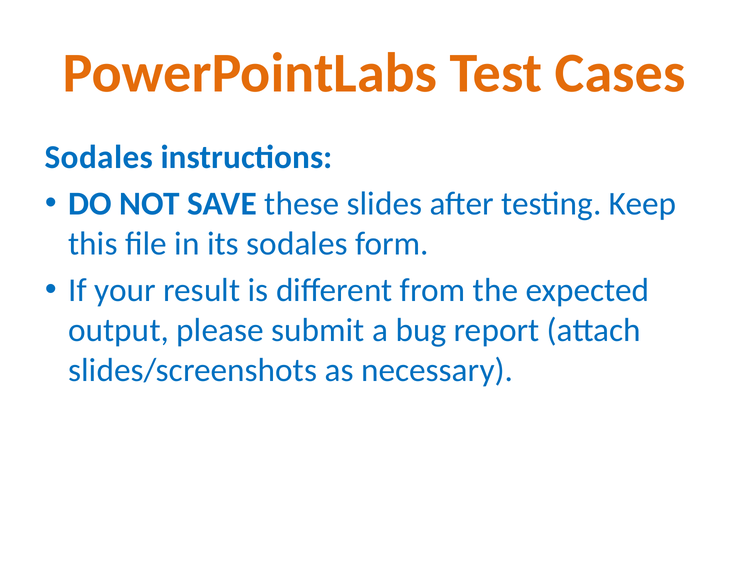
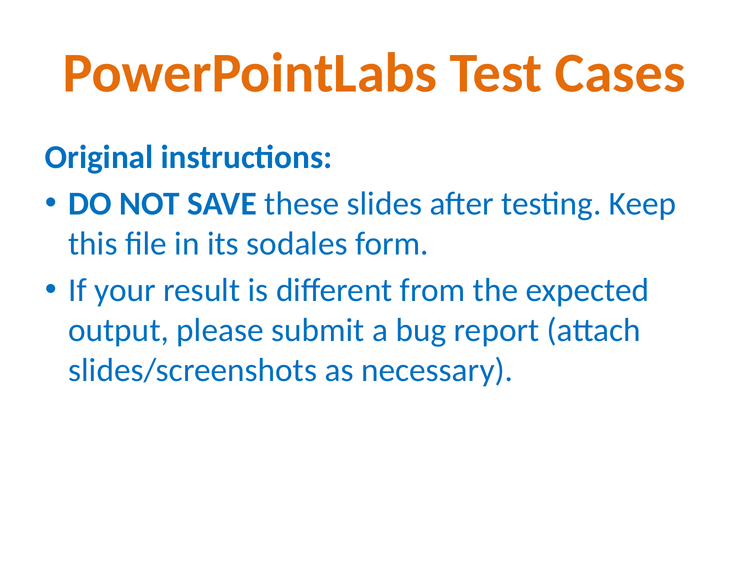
Sodales at (99, 157): Sodales -> Original
